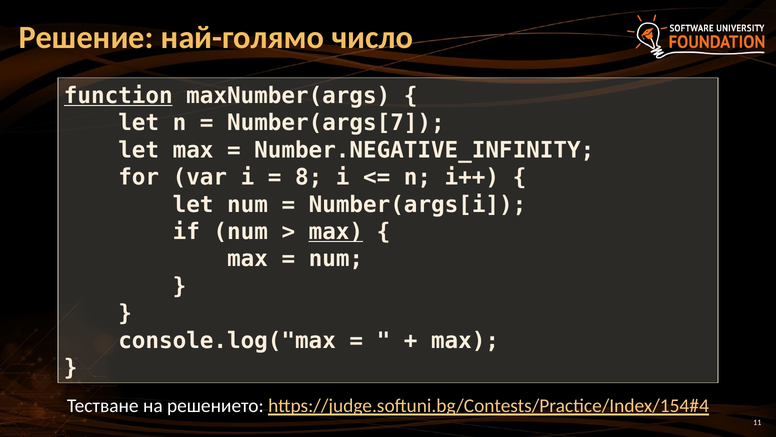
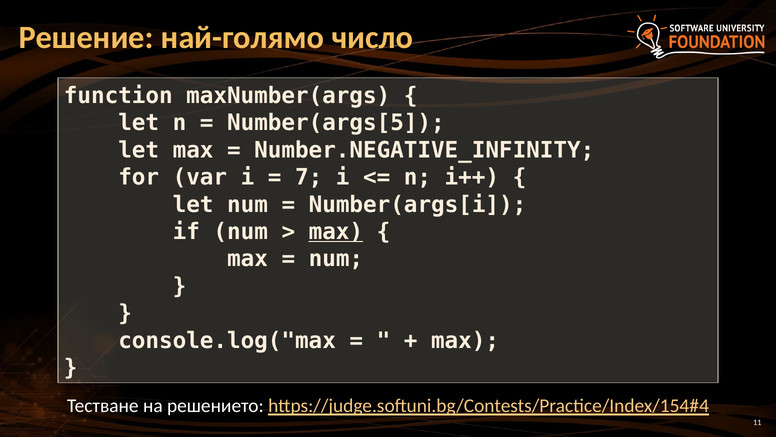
function underline: present -> none
Number(args[7: Number(args[7 -> Number(args[5
8: 8 -> 7
